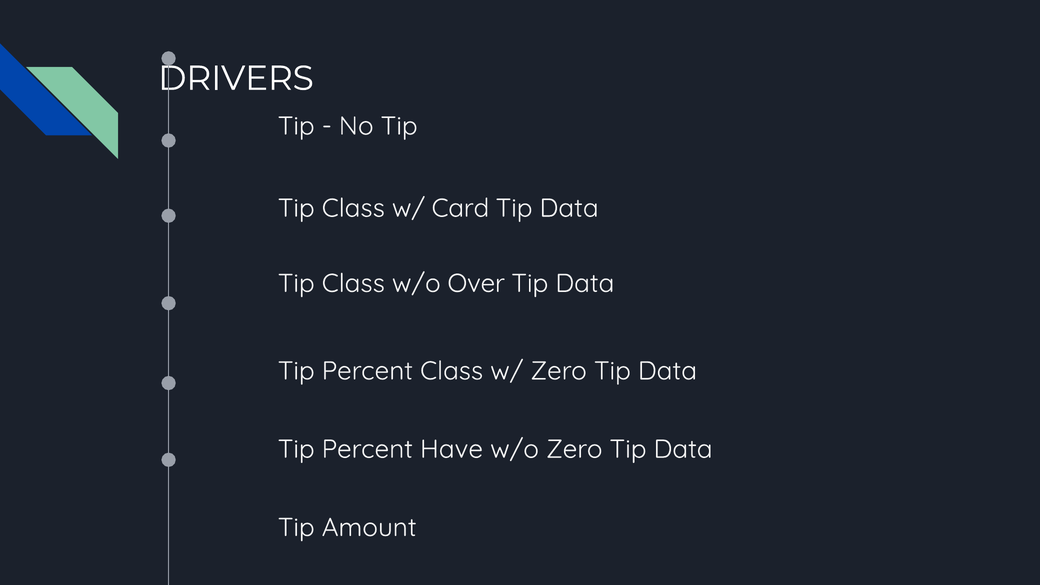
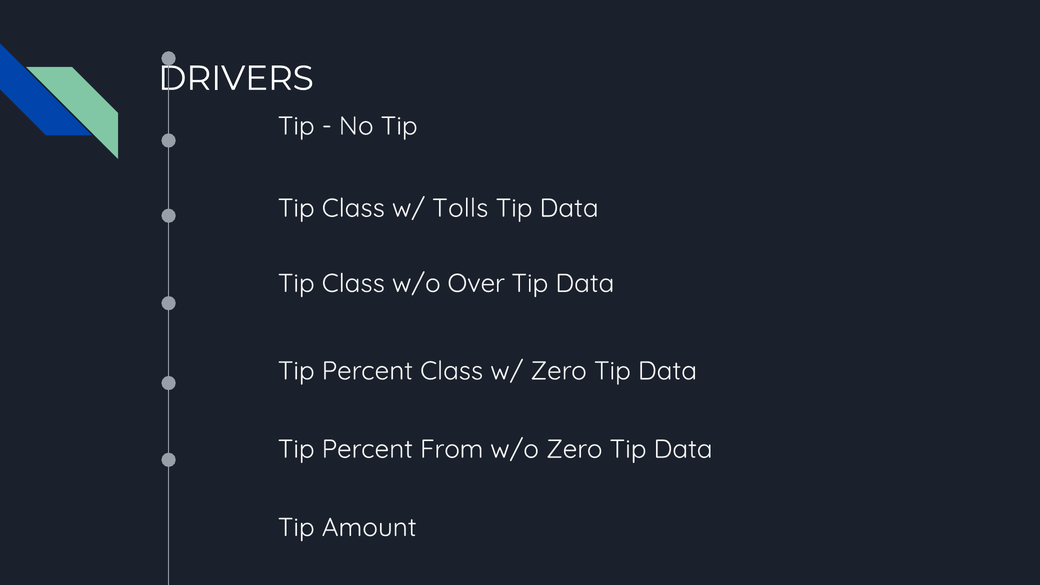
Card: Card -> Tolls
Have: Have -> From
